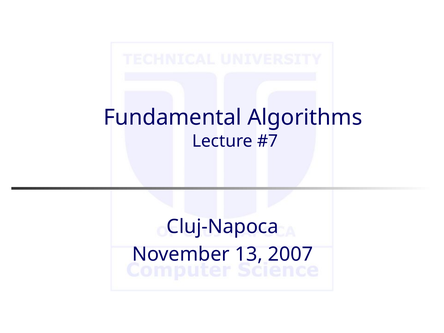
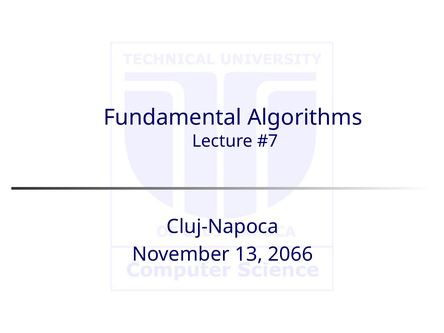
2007: 2007 -> 2066
